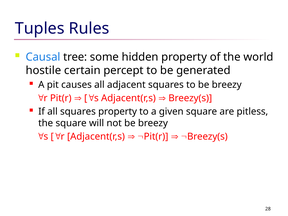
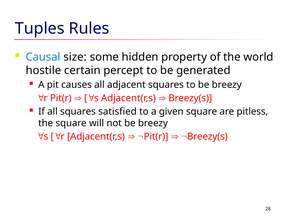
tree: tree -> size
squares property: property -> satisfied
